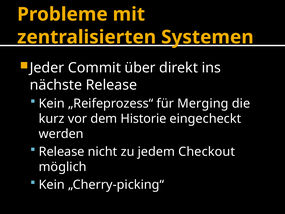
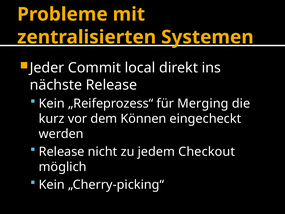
über: über -> local
Historie: Historie -> Können
